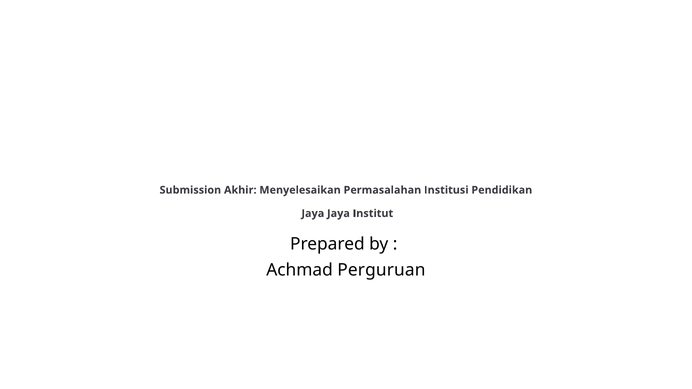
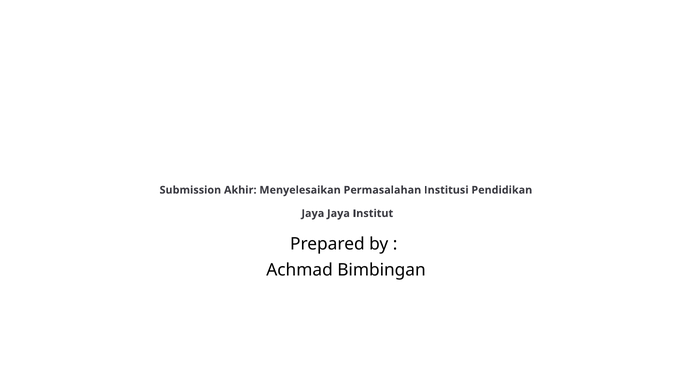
Perguruan: Perguruan -> Bimbingan
